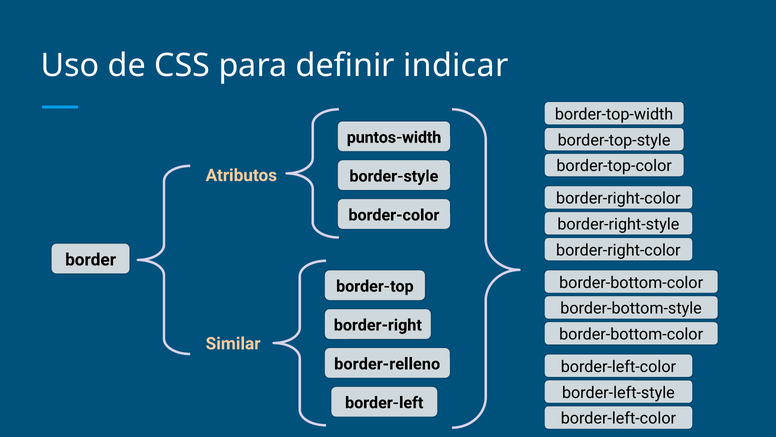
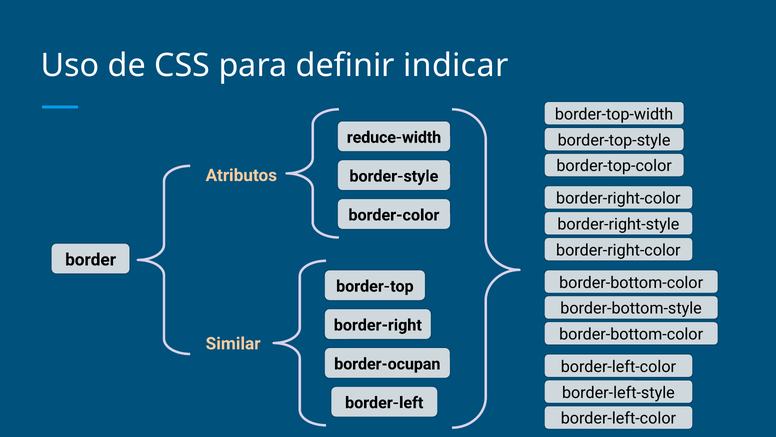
puntos-width: puntos-width -> reduce-width
border-relleno: border-relleno -> border-ocupan
